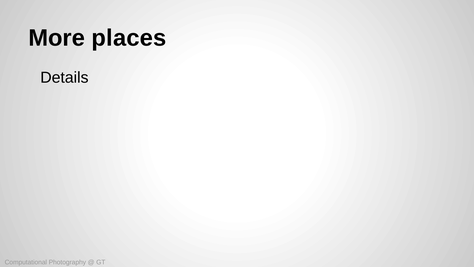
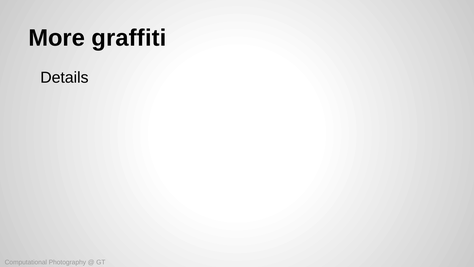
places: places -> graffiti
